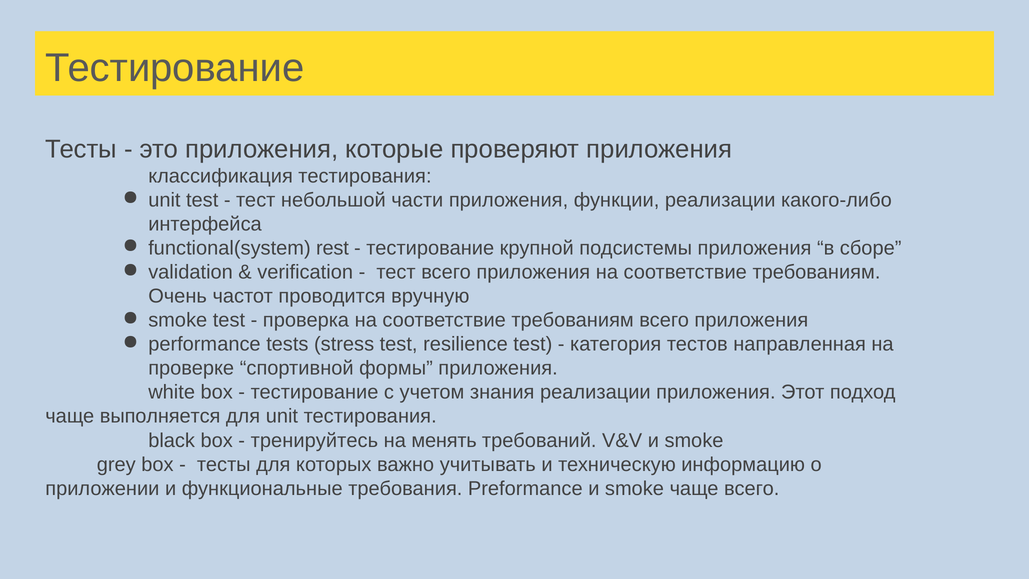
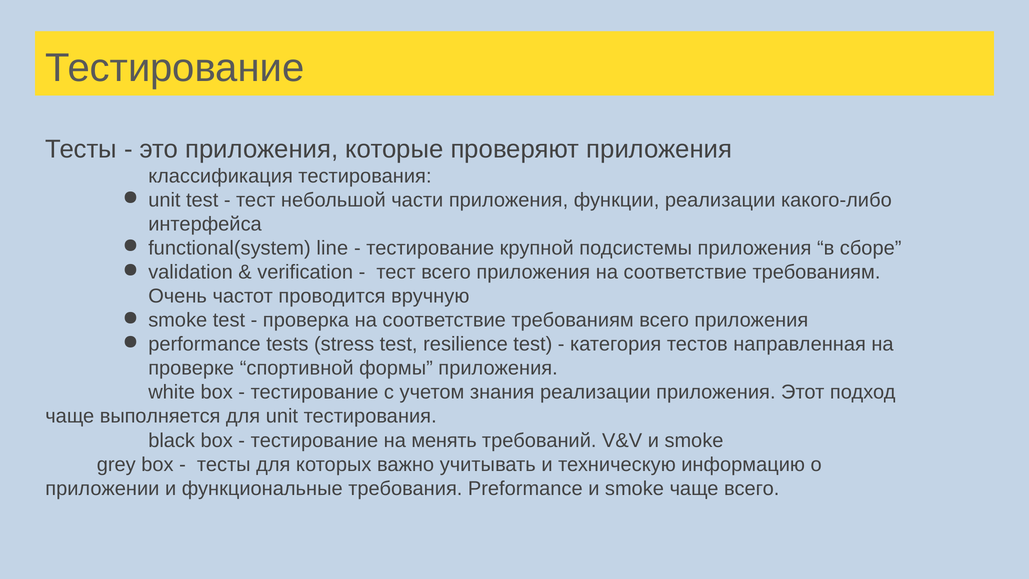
rest: rest -> line
тренируйтесь at (314, 440): тренируйтесь -> тестирование
